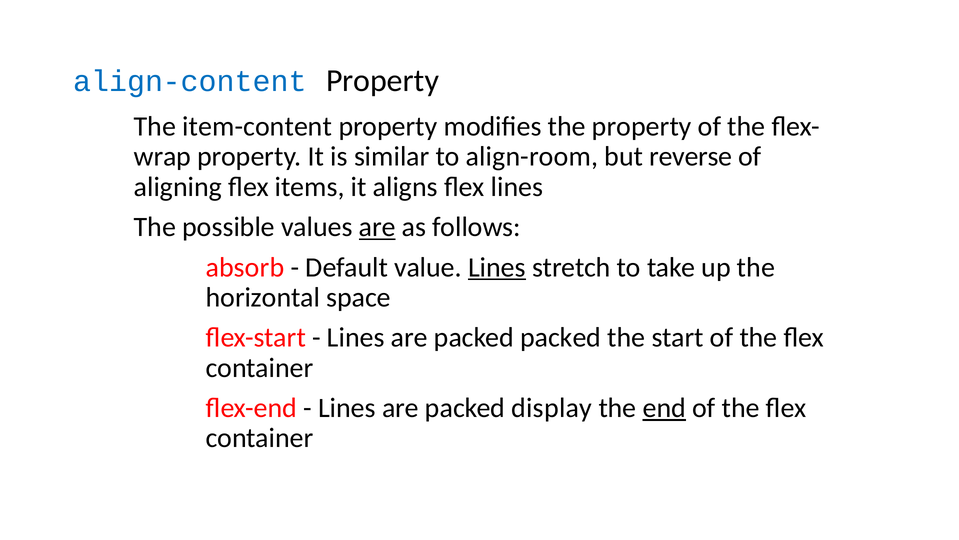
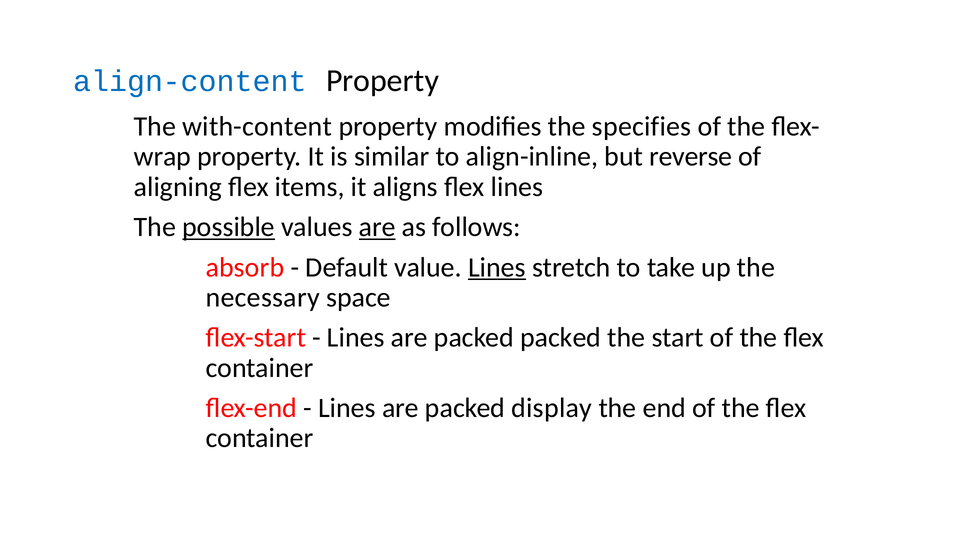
item-content: item-content -> with-content
the property: property -> specifies
align-room: align-room -> align-inline
possible underline: none -> present
horizontal: horizontal -> necessary
end underline: present -> none
